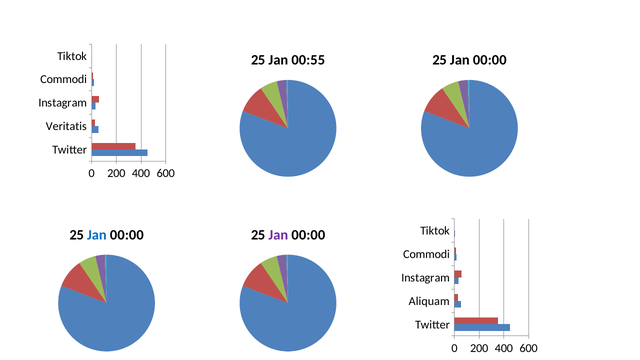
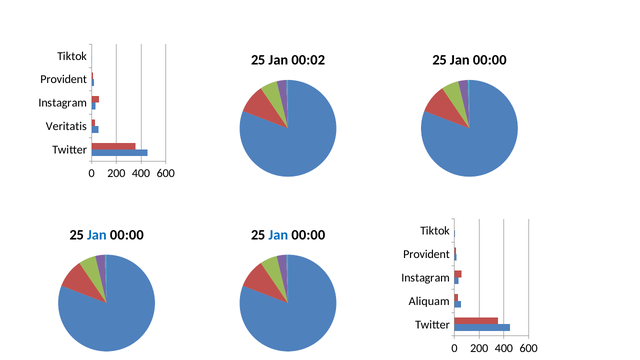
00:55: 00:55 -> 00:02
Commodi at (64, 80): Commodi -> Provident
Jan at (278, 235) colour: purple -> blue
Commodi at (427, 254): Commodi -> Provident
